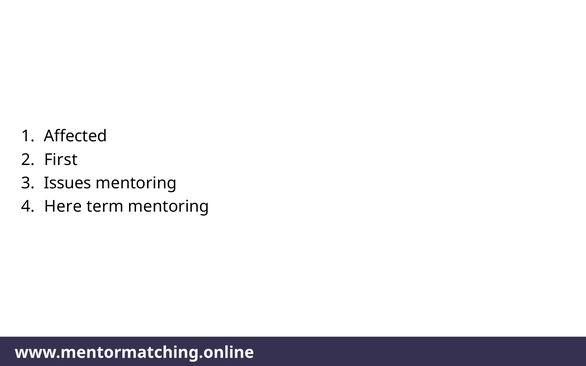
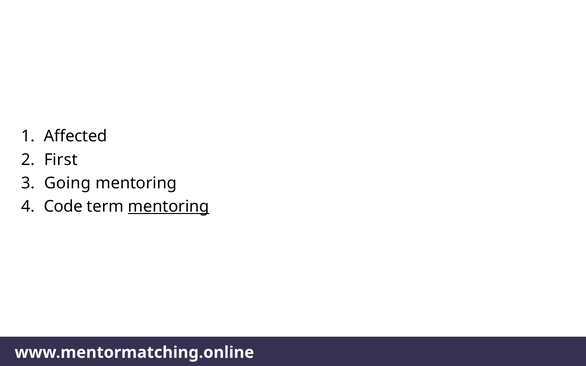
Issues: Issues -> Going
Here: Here -> Code
mentoring at (169, 207) underline: none -> present
